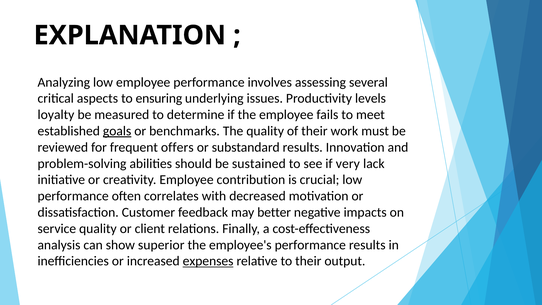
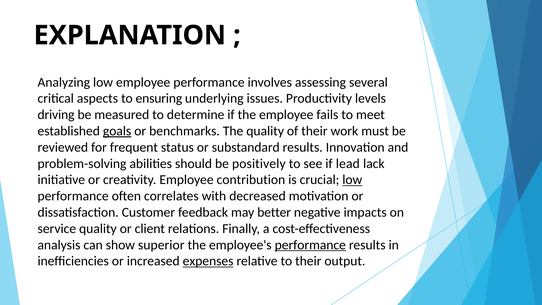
loyalty: loyalty -> driving
offers: offers -> status
sustained: sustained -> positively
very: very -> lead
low at (352, 180) underline: none -> present
performance at (310, 245) underline: none -> present
